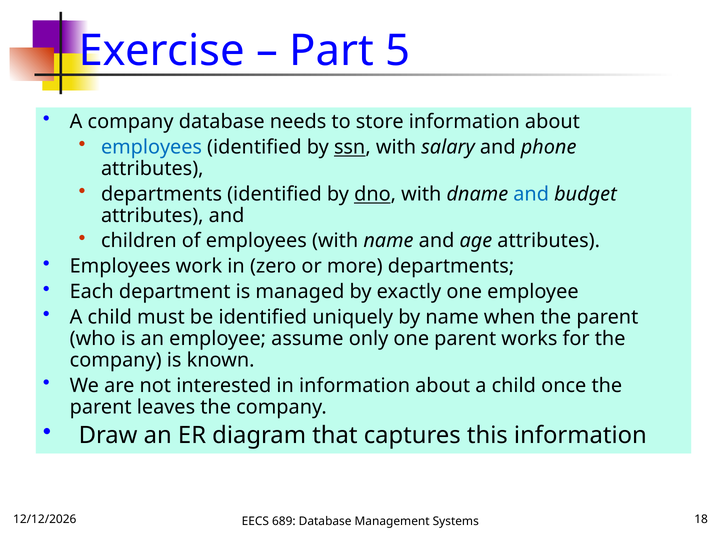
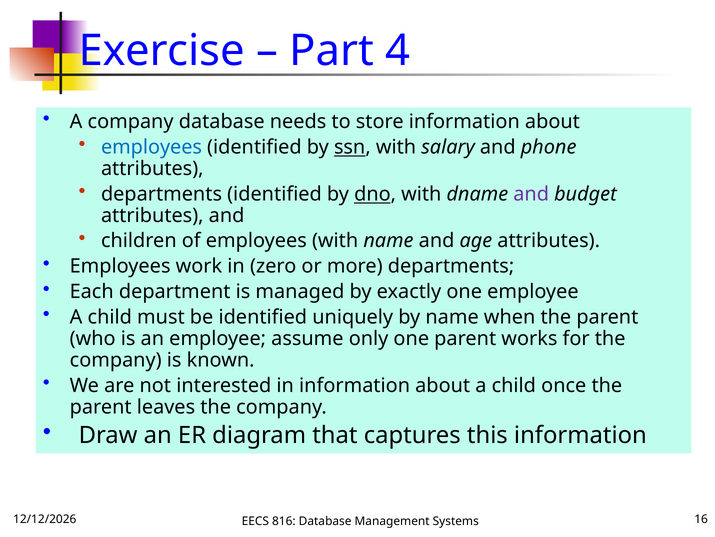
5: 5 -> 4
and at (531, 194) colour: blue -> purple
689: 689 -> 816
18: 18 -> 16
